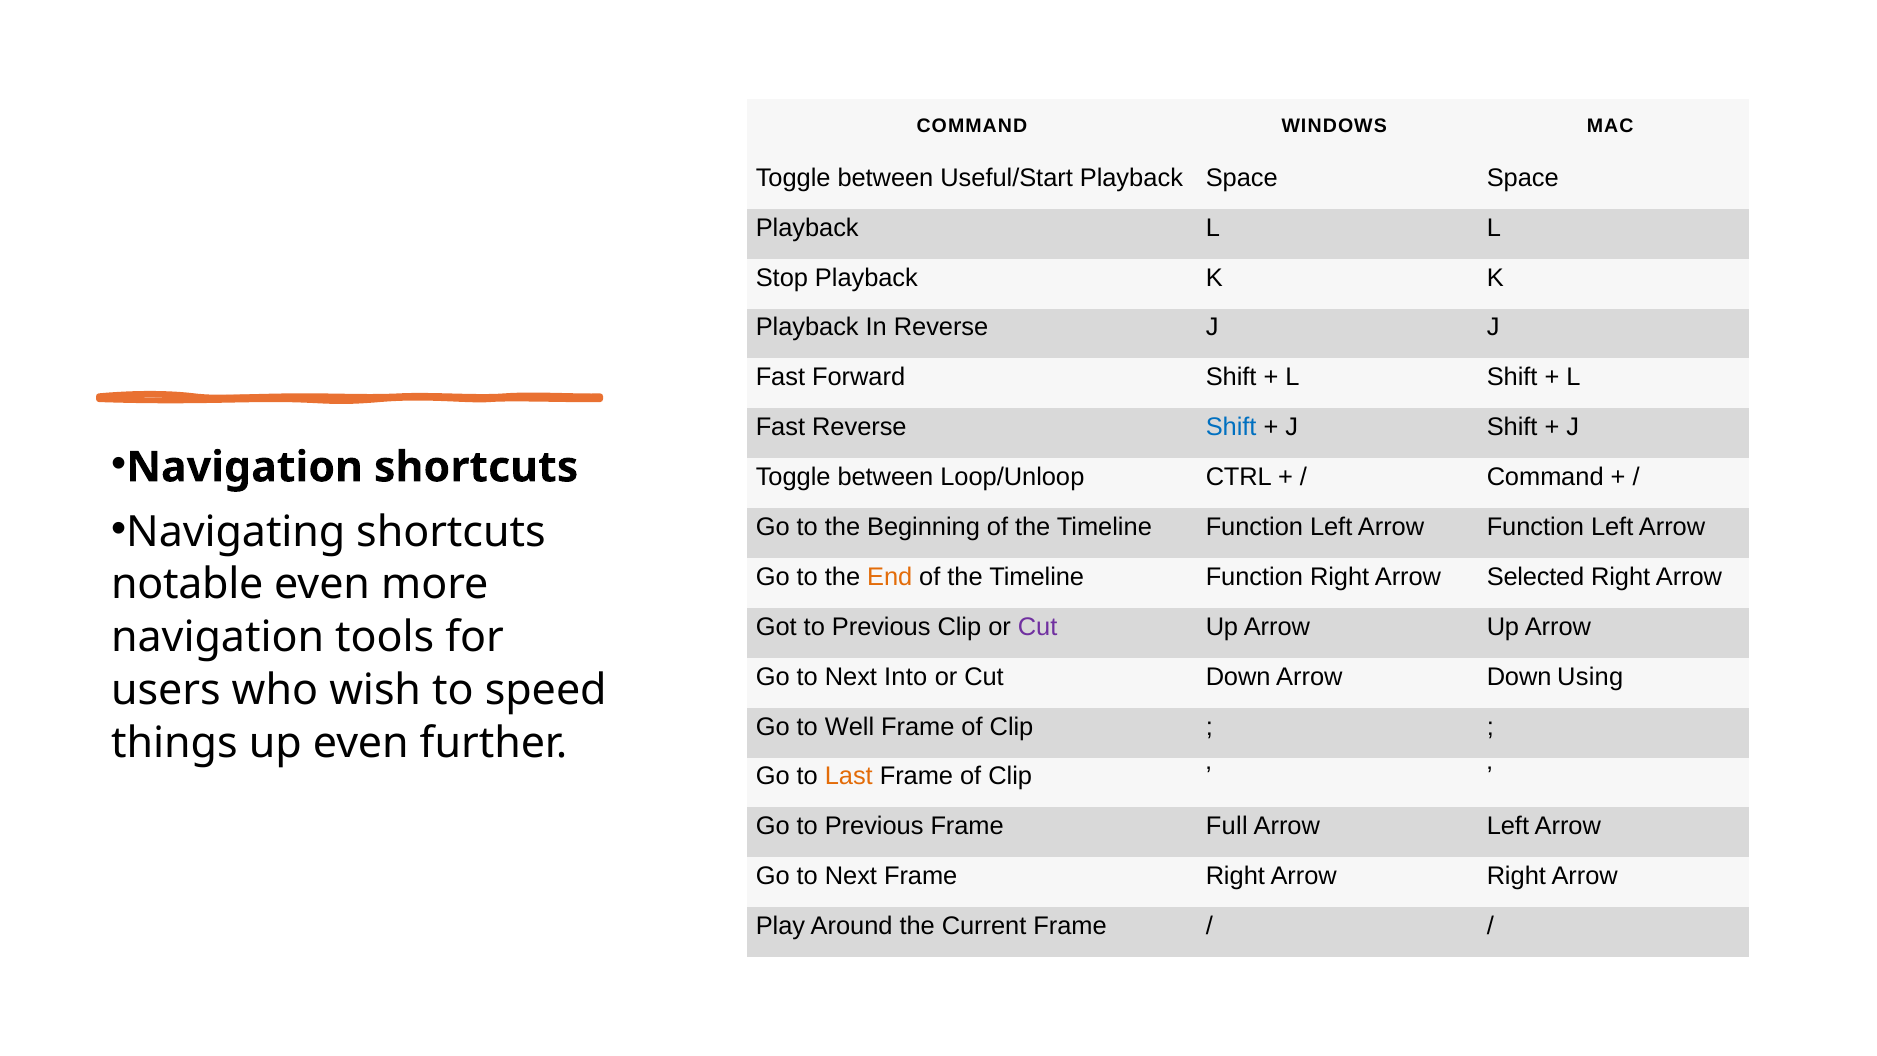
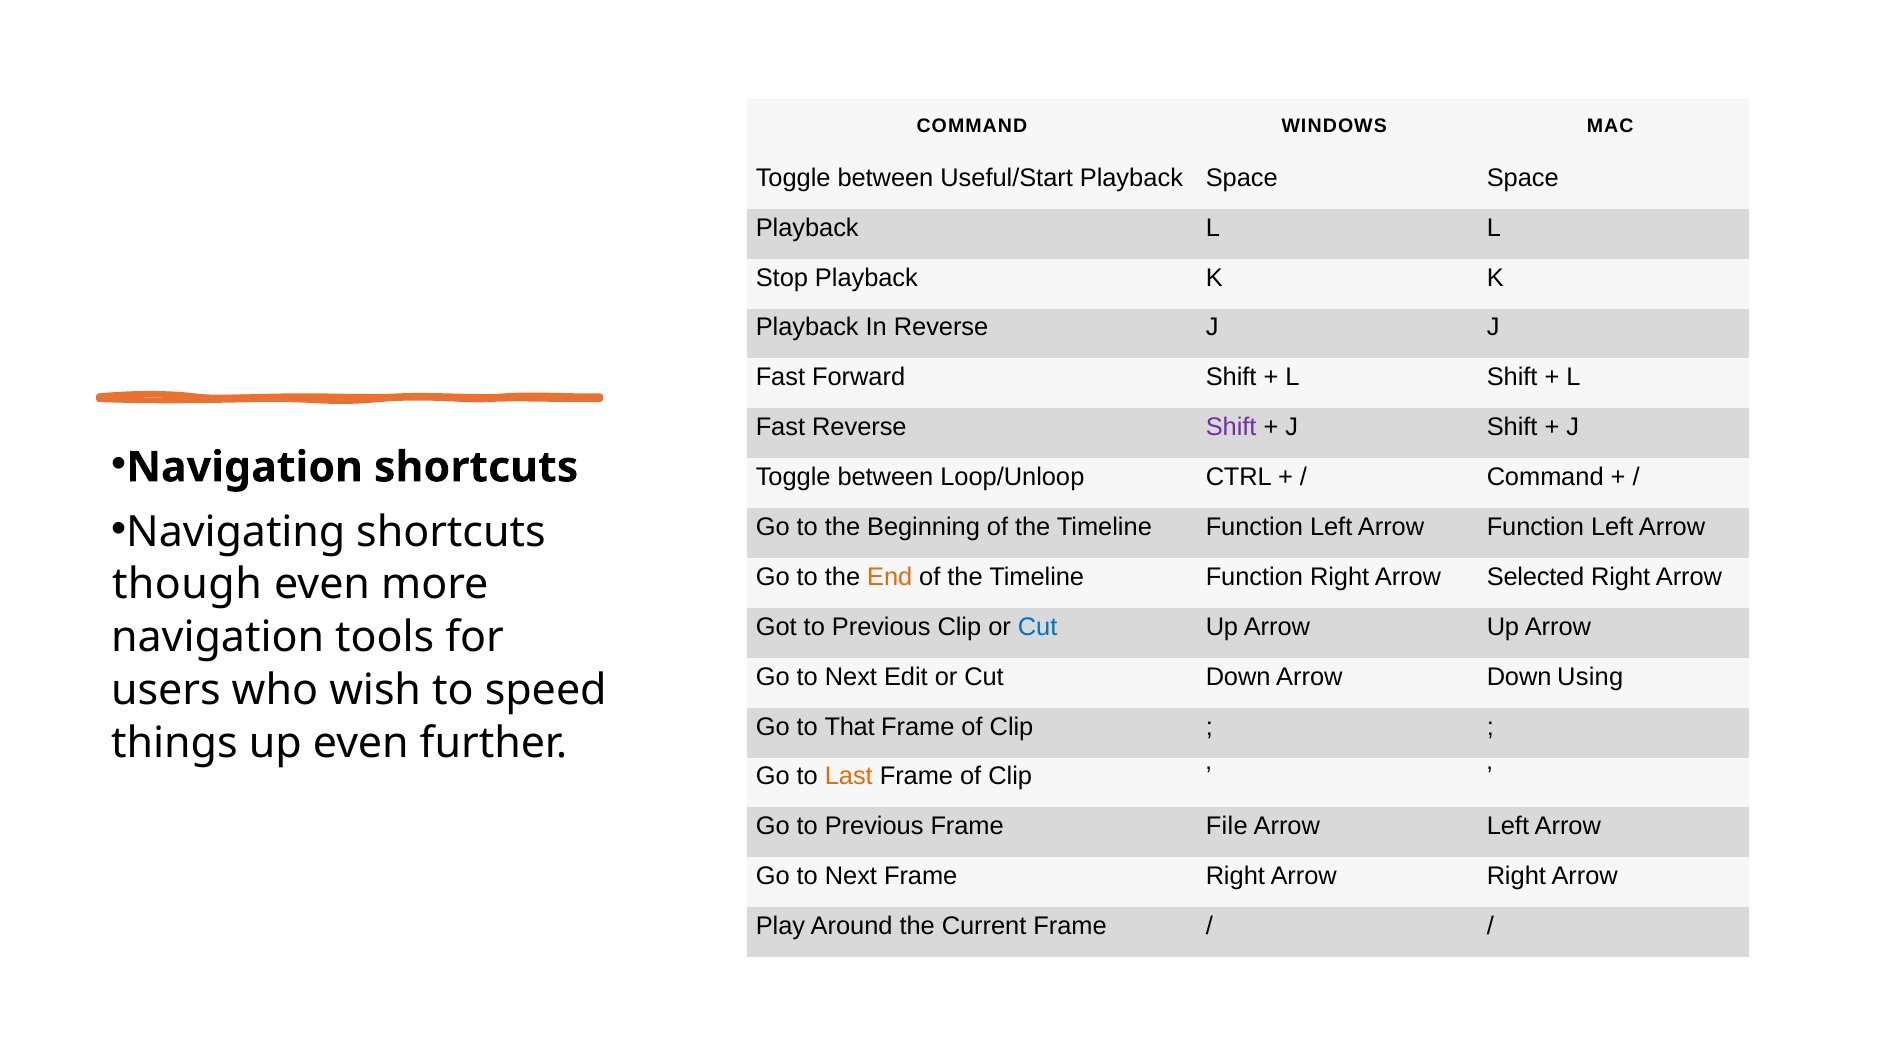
Shift at (1231, 427) colour: blue -> purple
notable: notable -> though
Cut at (1038, 627) colour: purple -> blue
Into: Into -> Edit
Well: Well -> That
Full: Full -> File
